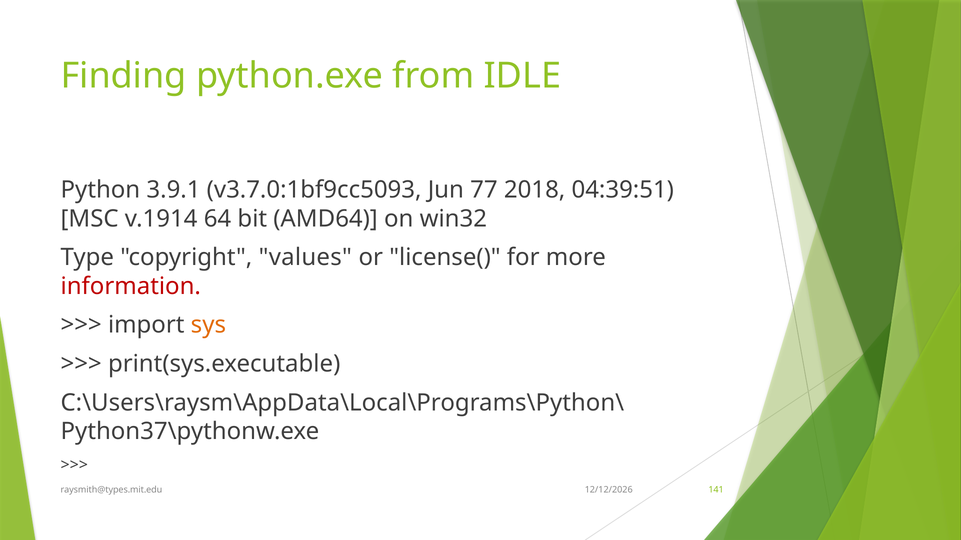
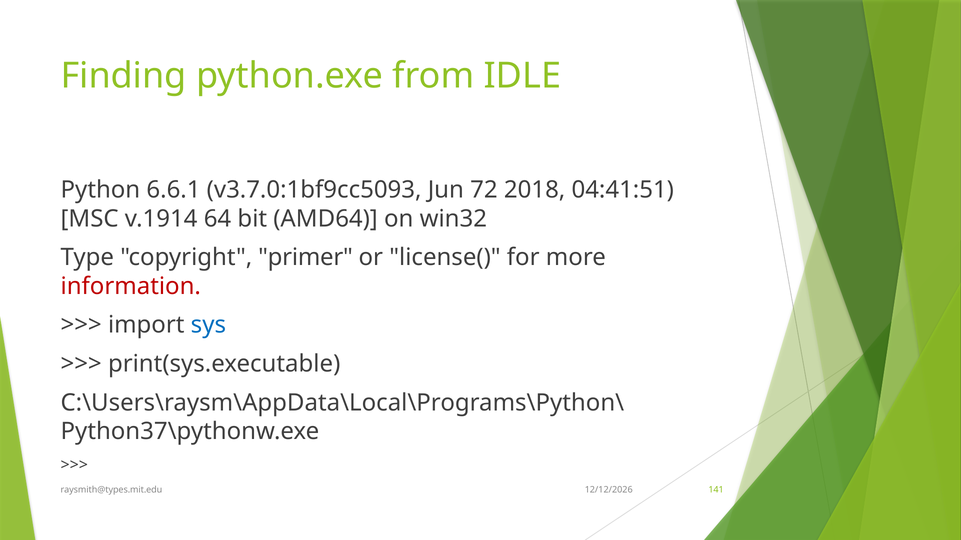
3.9.1: 3.9.1 -> 6.6.1
77: 77 -> 72
04:39:51: 04:39:51 -> 04:41:51
values: values -> primer
sys colour: orange -> blue
